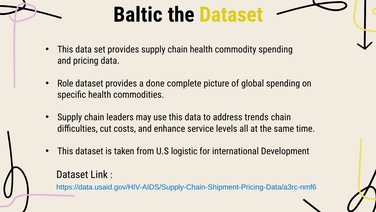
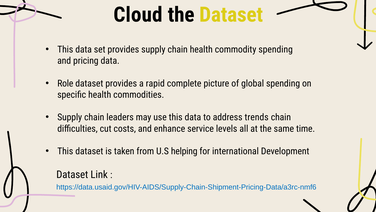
Baltic: Baltic -> Cloud
done: done -> rapid
logistic: logistic -> helping
